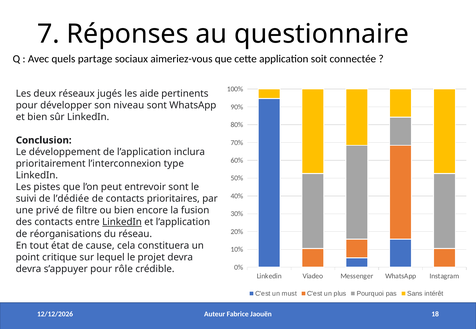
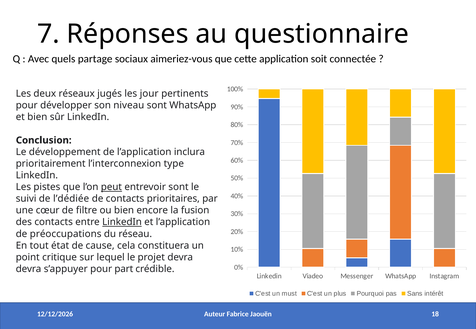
aide: aide -> jour
peut underline: none -> present
privé: privé -> cœur
réorganisations: réorganisations -> préoccupations
rôle: rôle -> part
